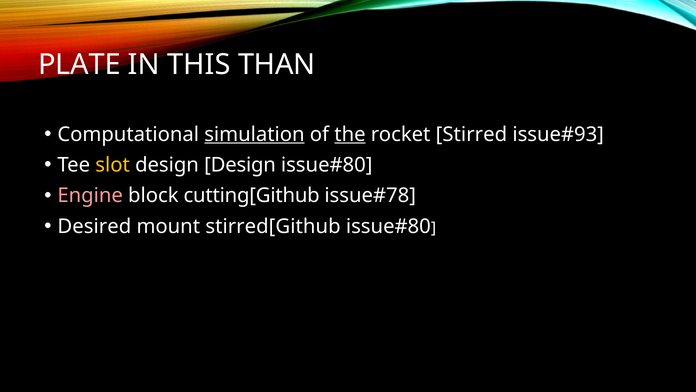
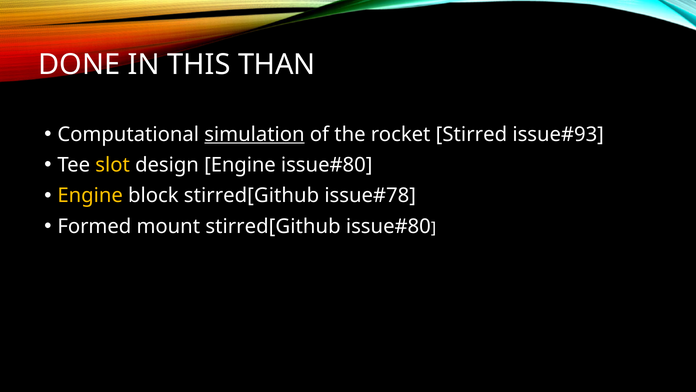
PLATE: PLATE -> DONE
the underline: present -> none
design Design: Design -> Engine
Engine at (90, 195) colour: pink -> yellow
block cutting[Github: cutting[Github -> stirred[Github
Desired: Desired -> Formed
